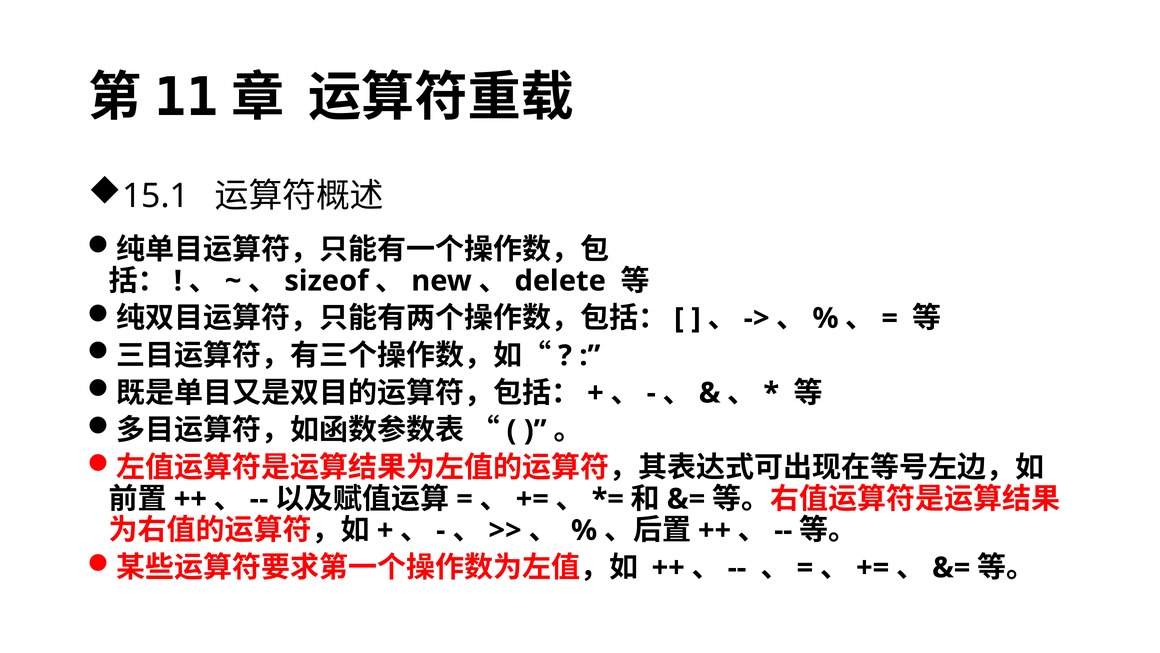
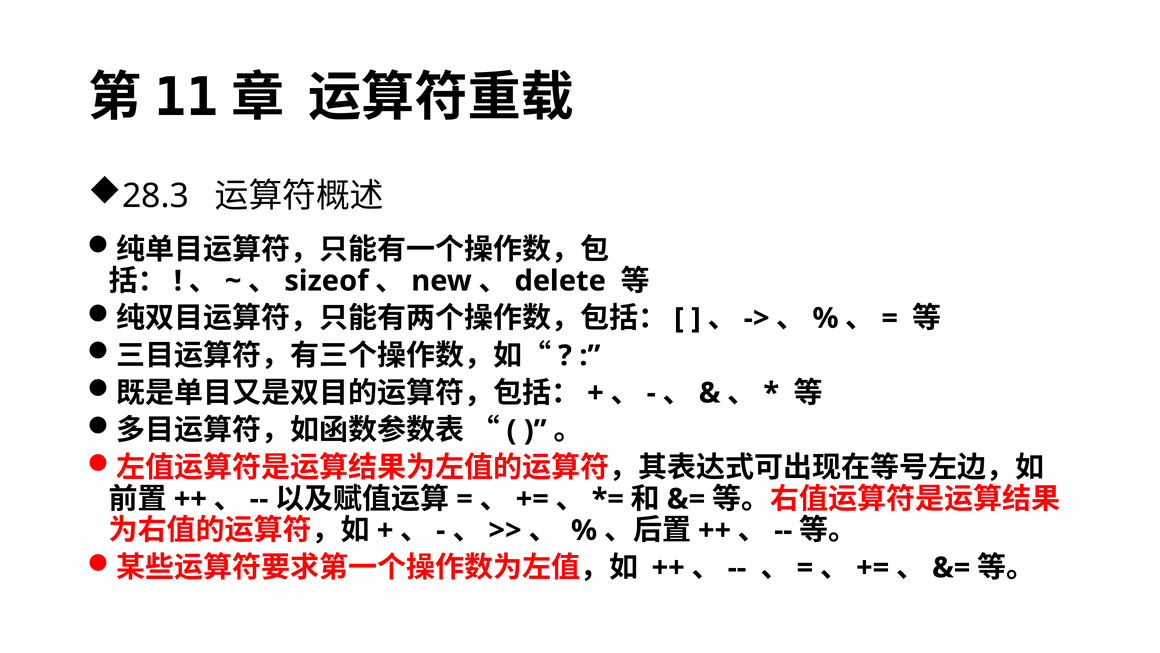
15.1: 15.1 -> 28.3
